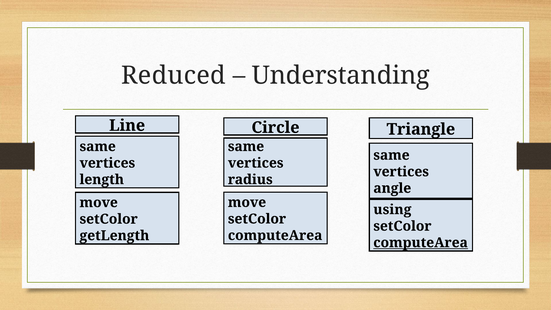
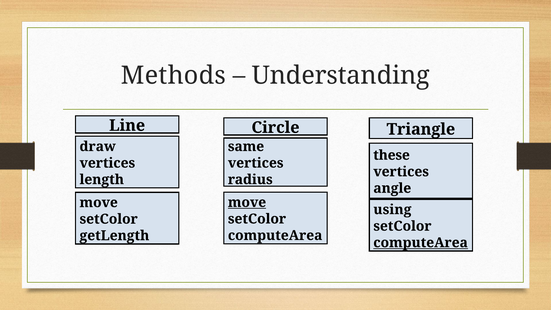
Reduced: Reduced -> Methods
same at (98, 146): same -> draw
same at (391, 155): same -> these
move at (247, 202) underline: none -> present
